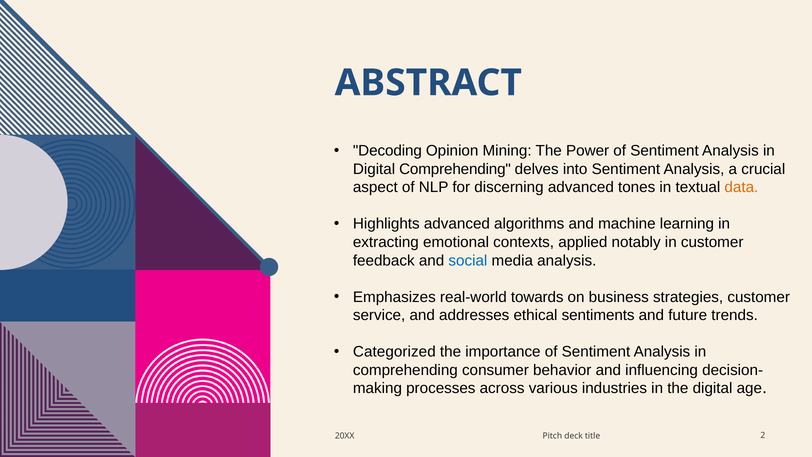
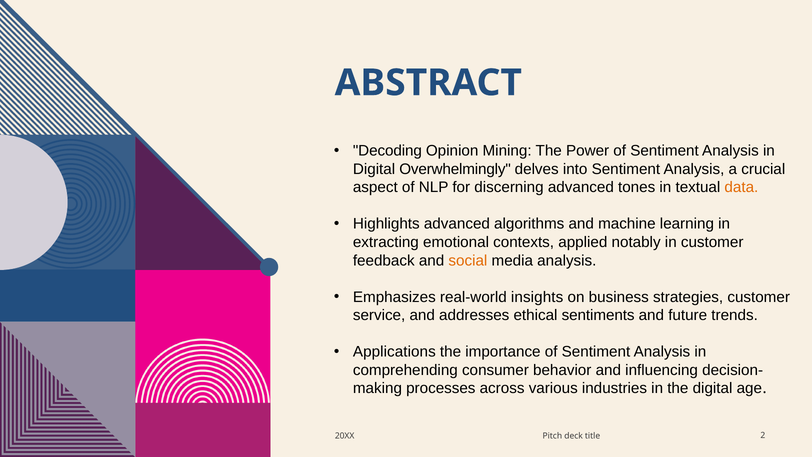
Digital Comprehending: Comprehending -> Overwhelmingly
social colour: blue -> orange
towards: towards -> insights
Categorized: Categorized -> Applications
